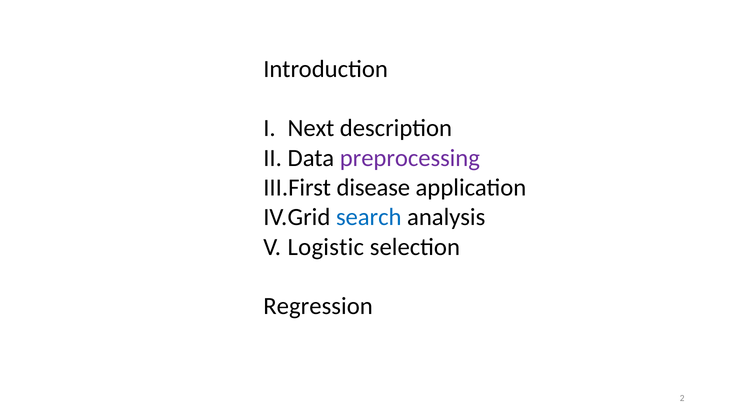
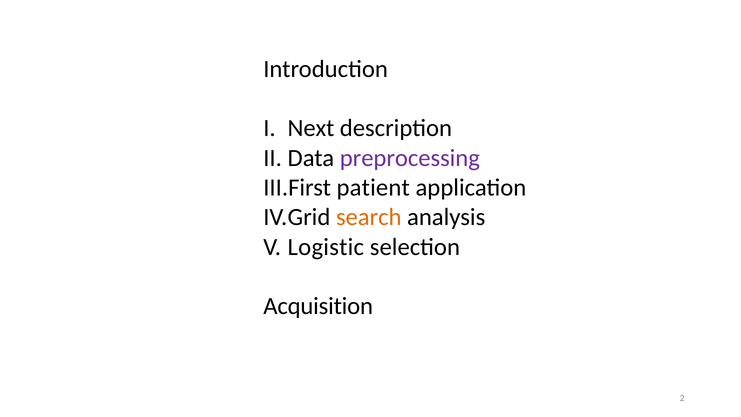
disease: disease -> patient
search colour: blue -> orange
Regression: Regression -> Acquisition
